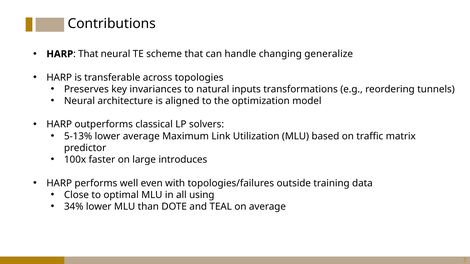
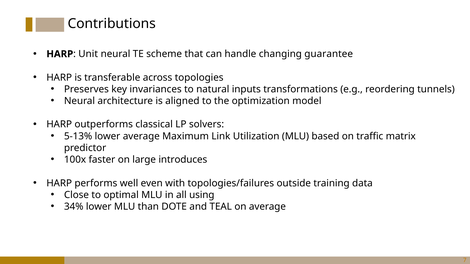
That at (88, 54): That -> Unit
generalize: generalize -> guarantee
